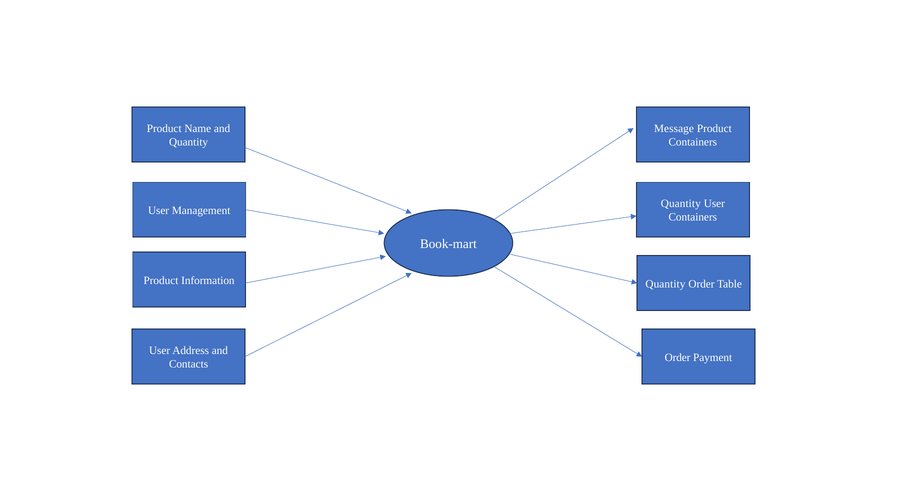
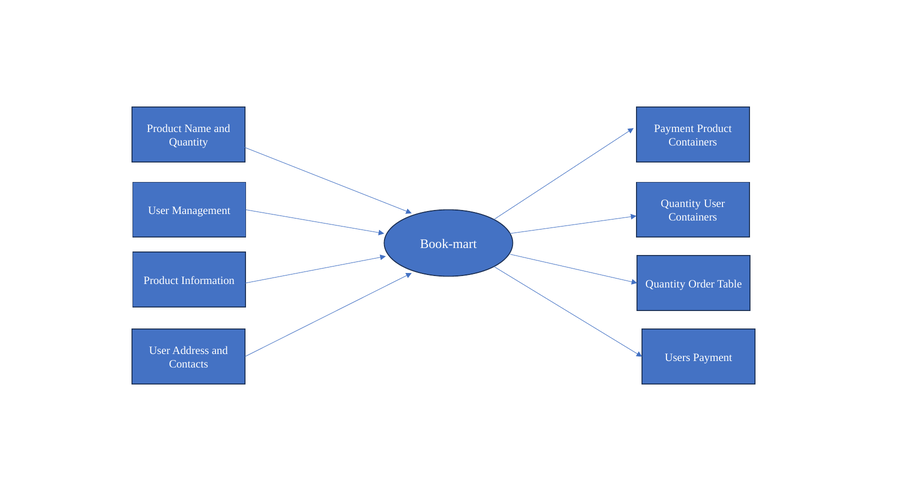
Message at (674, 129): Message -> Payment
Order at (678, 358): Order -> Users
